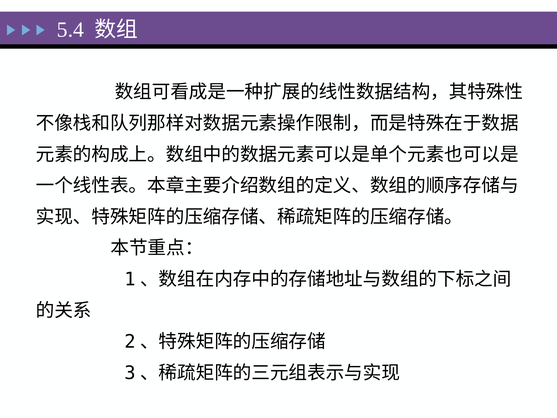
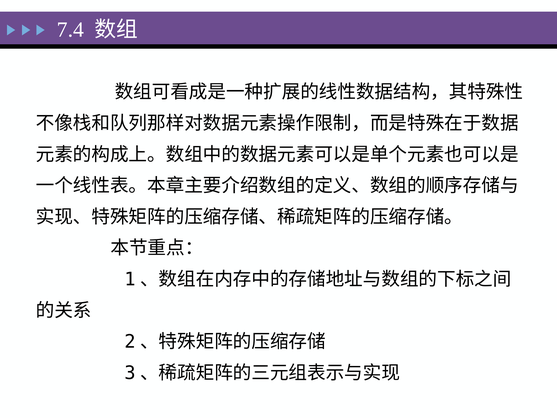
5.4: 5.4 -> 7.4
